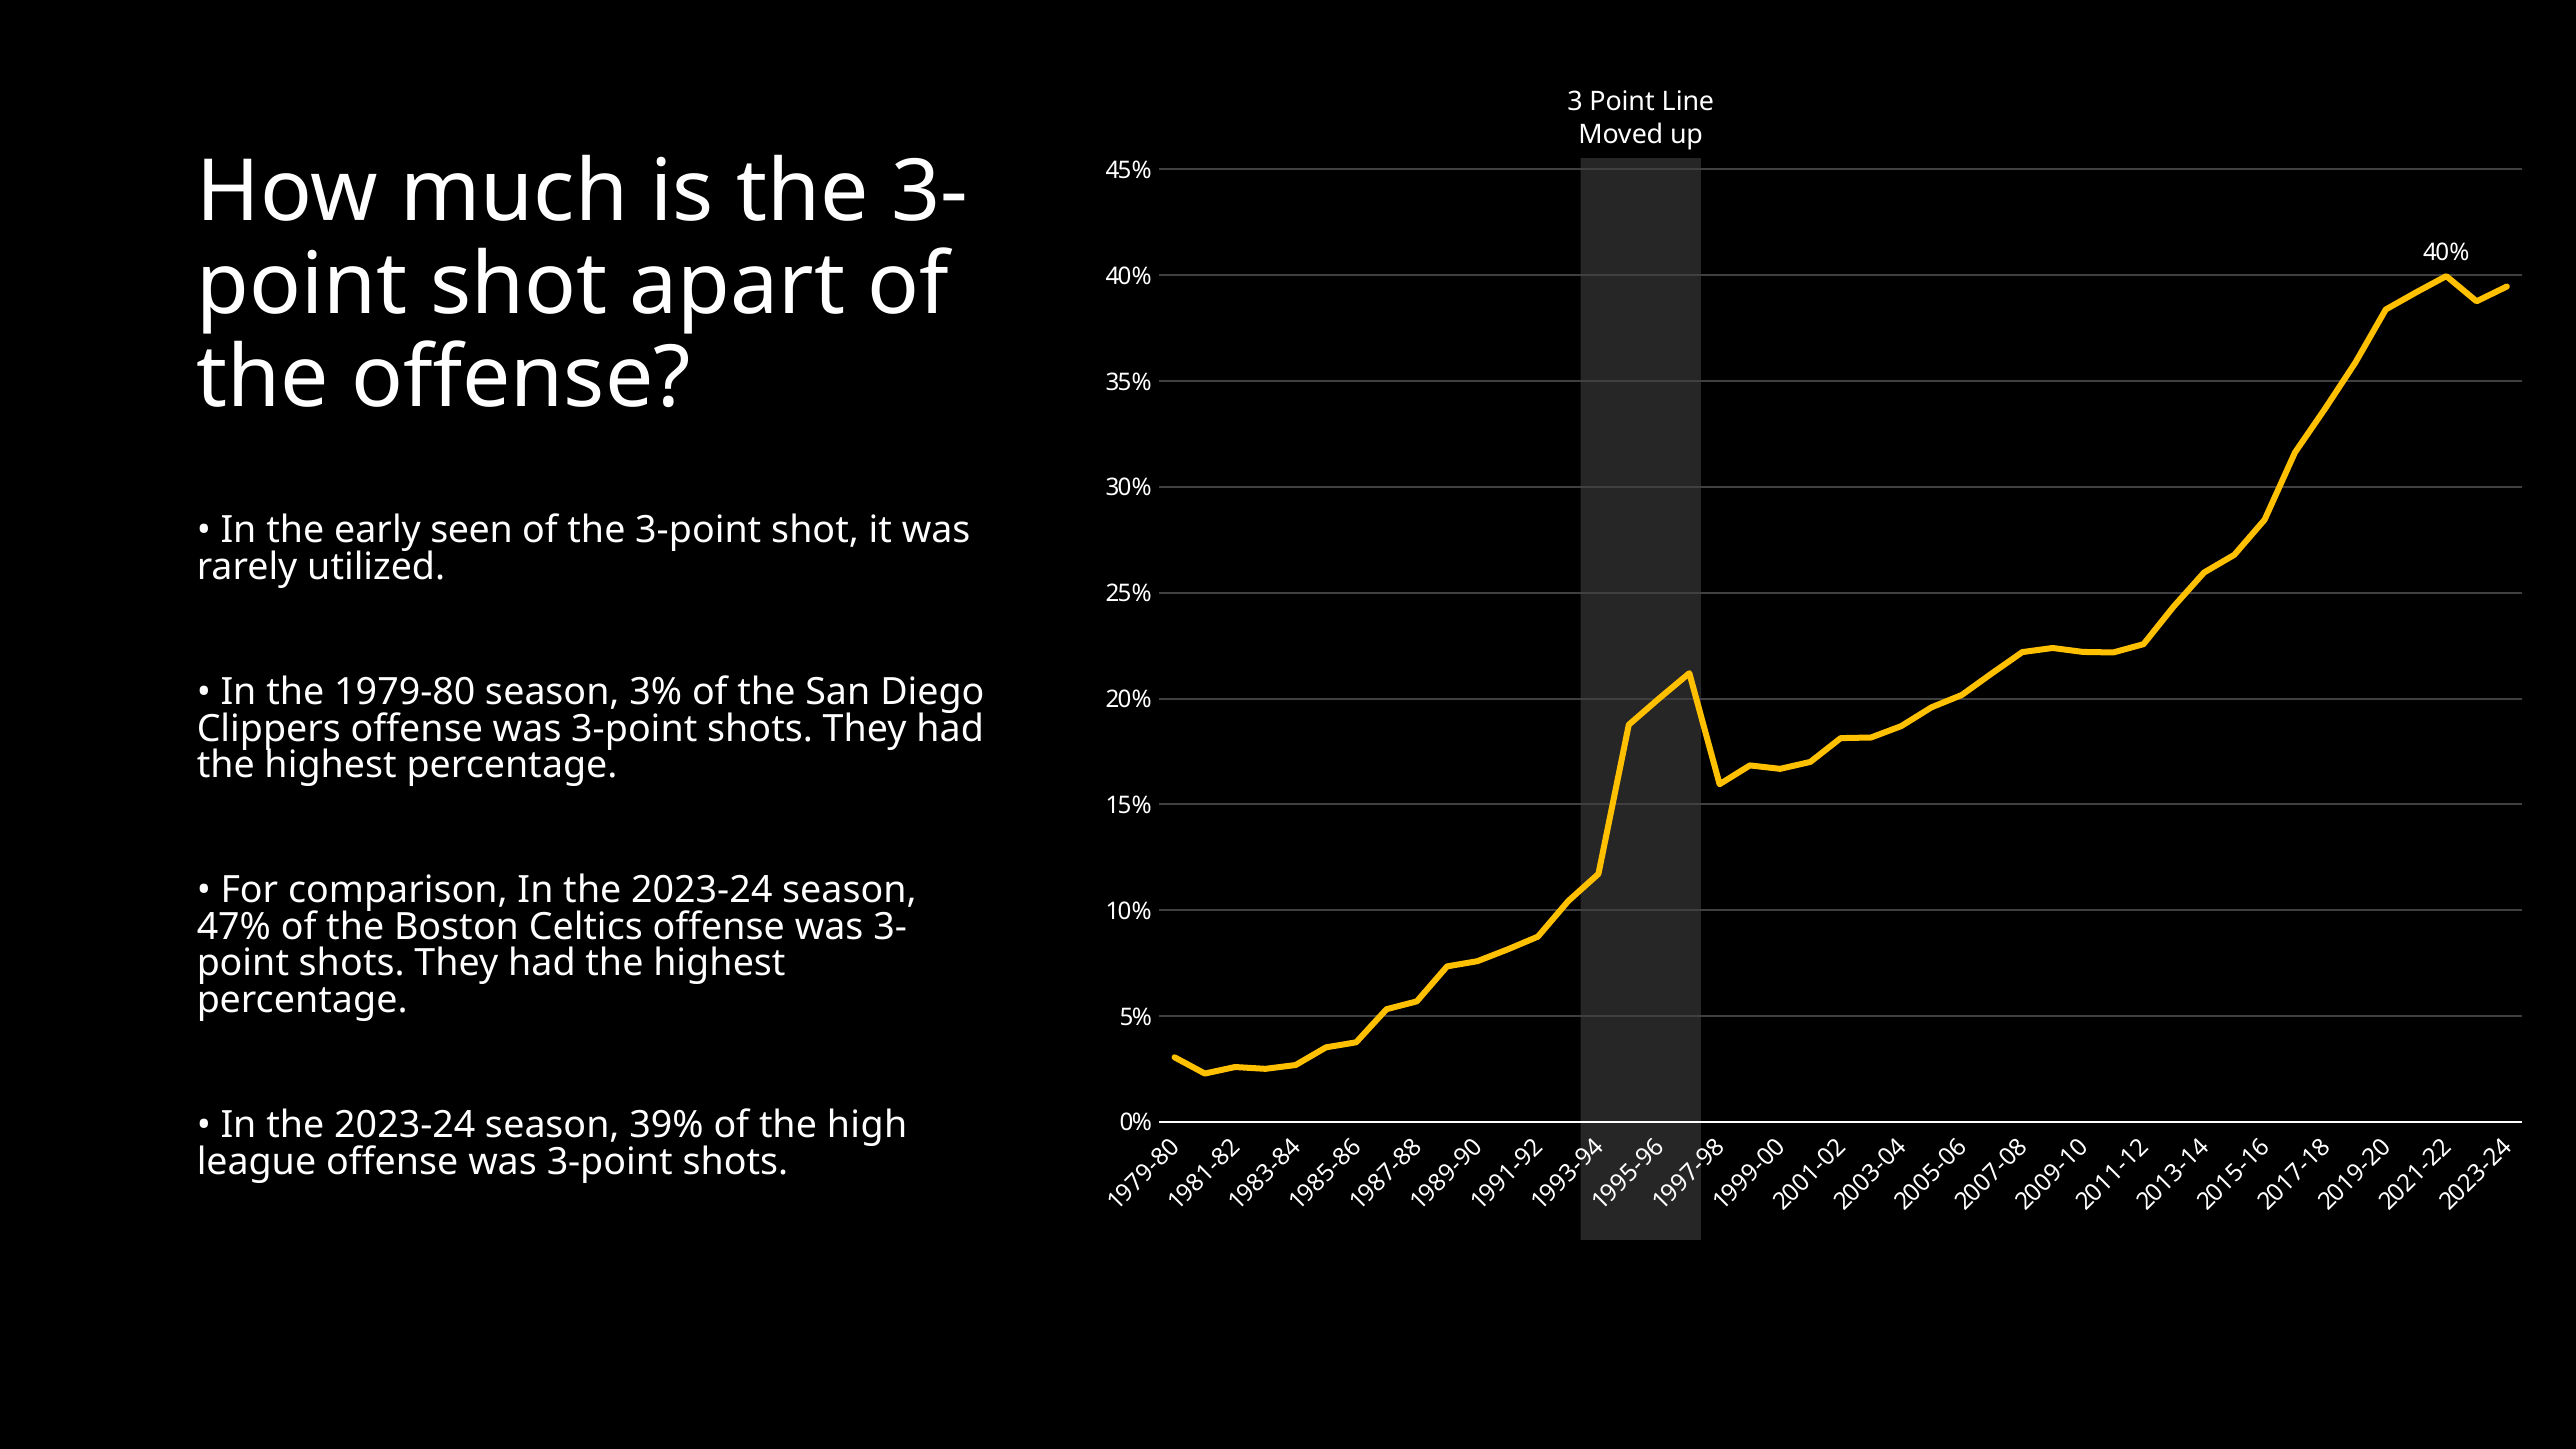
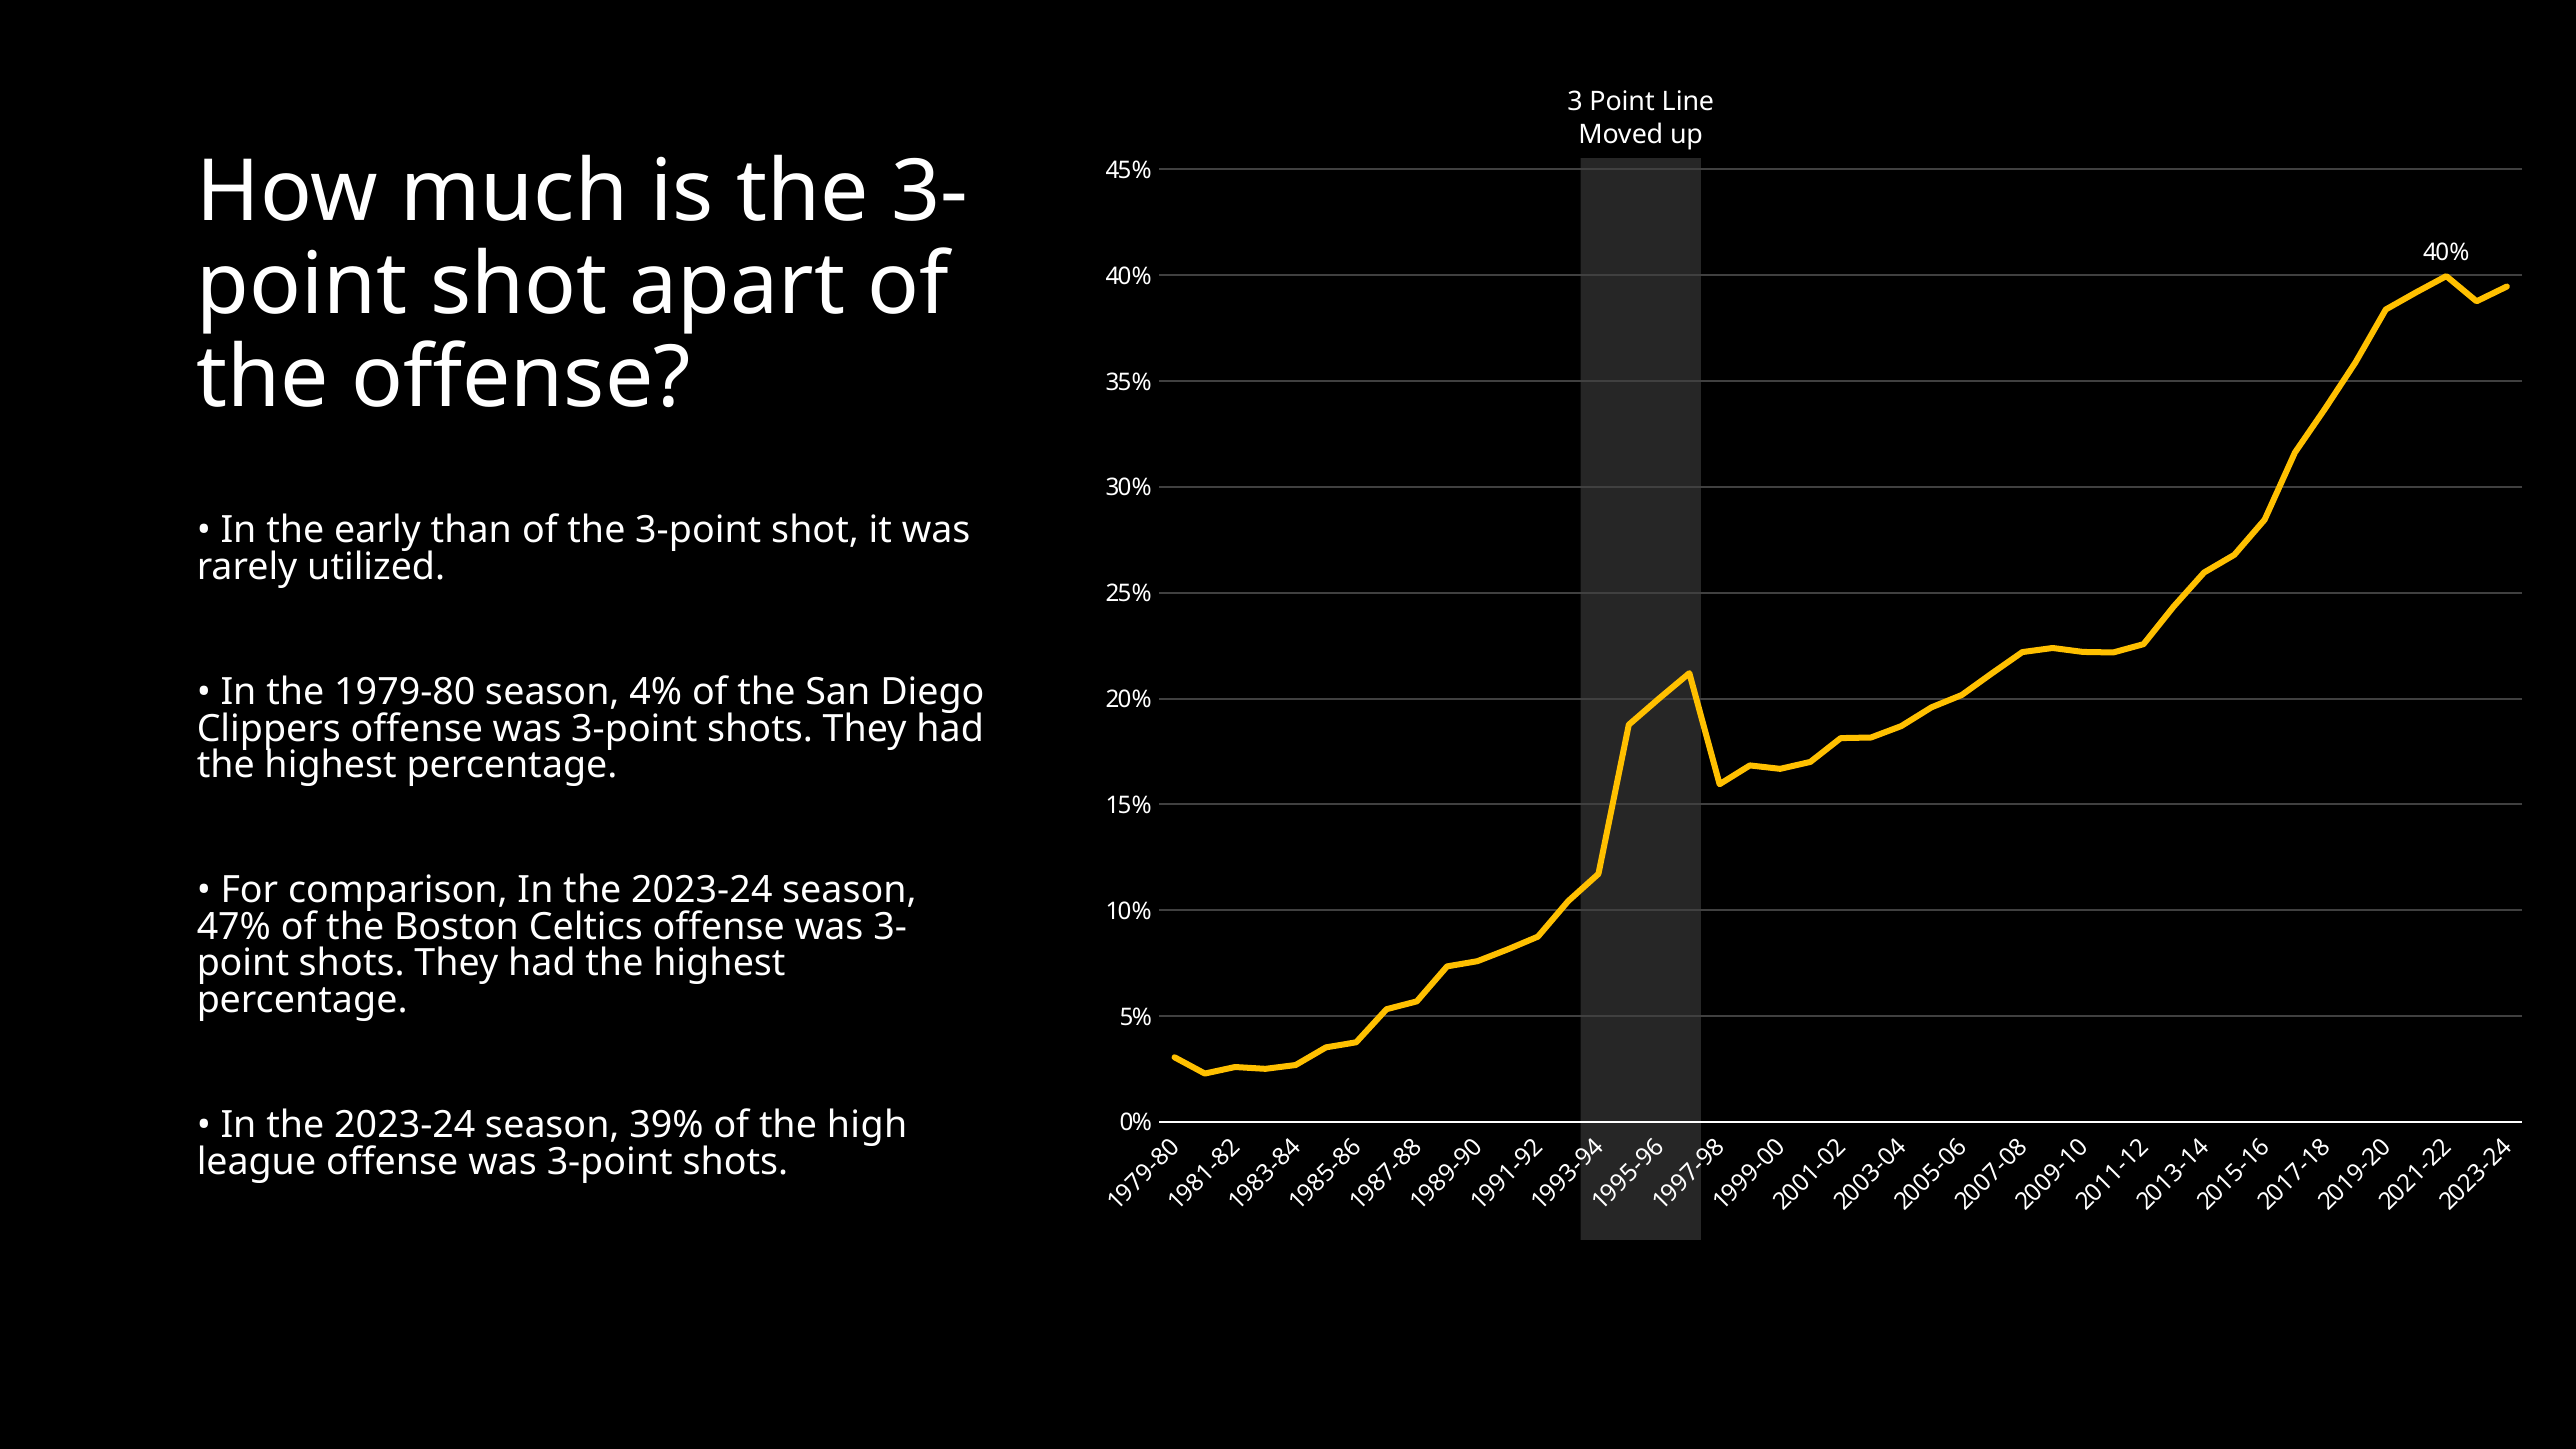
seen: seen -> than
3%: 3% -> 4%
